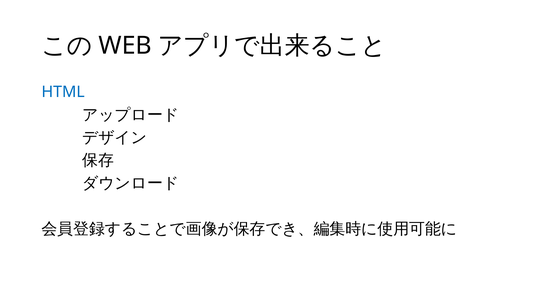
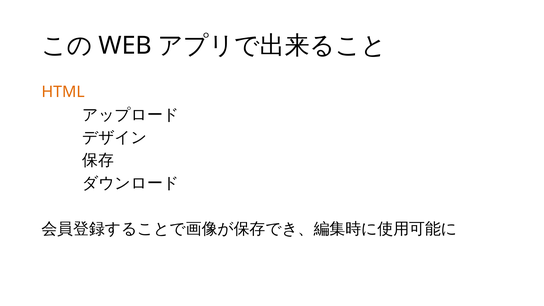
HTML colour: blue -> orange
